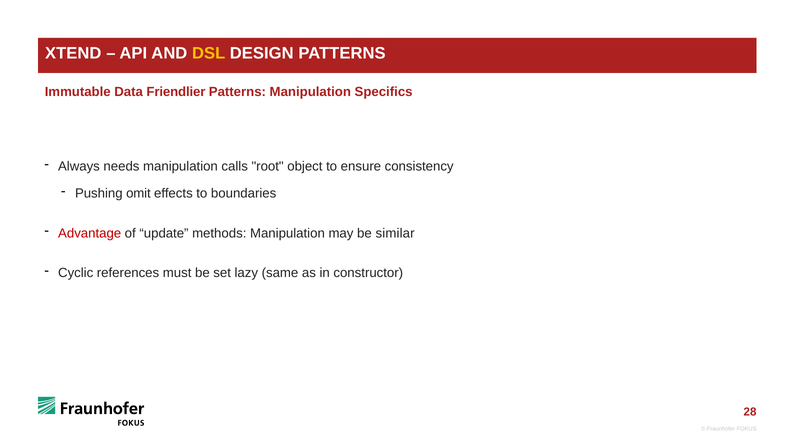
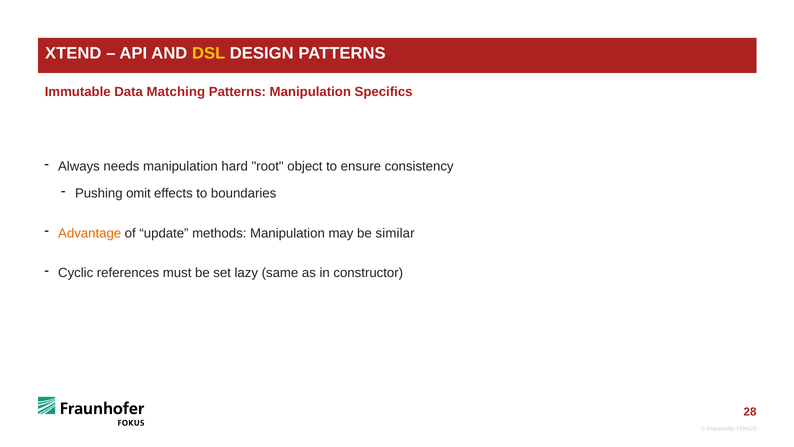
Friendlier: Friendlier -> Matching
calls: calls -> hard
Advantage colour: red -> orange
